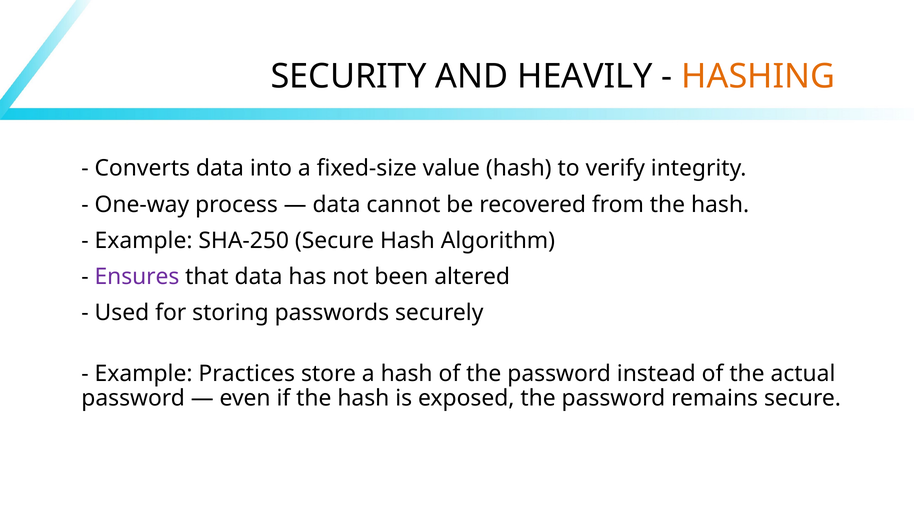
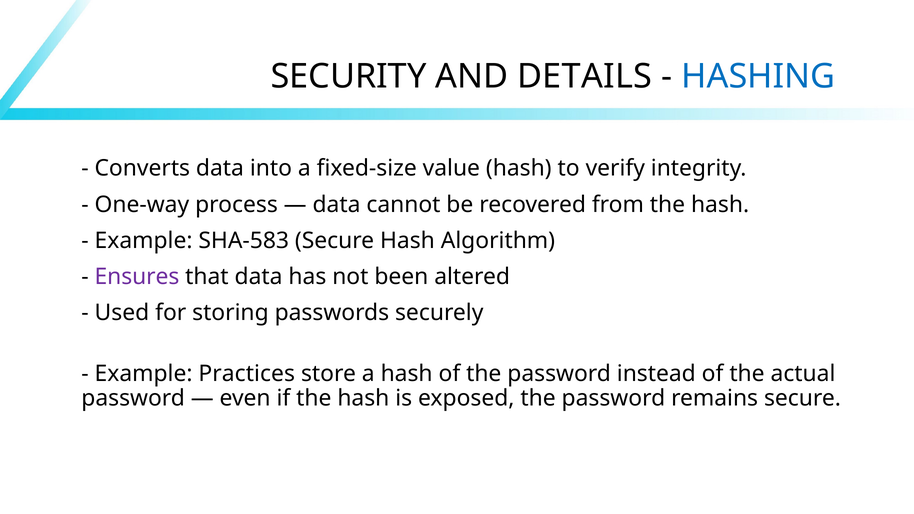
HEAVILY: HEAVILY -> DETAILS
HASHING colour: orange -> blue
SHA-250: SHA-250 -> SHA-583
